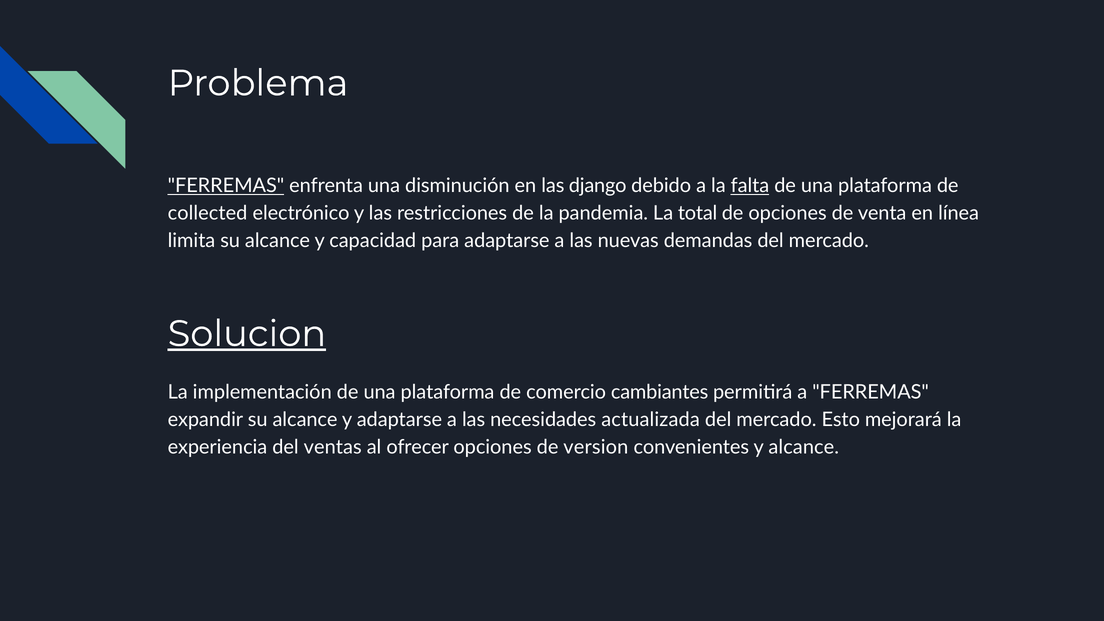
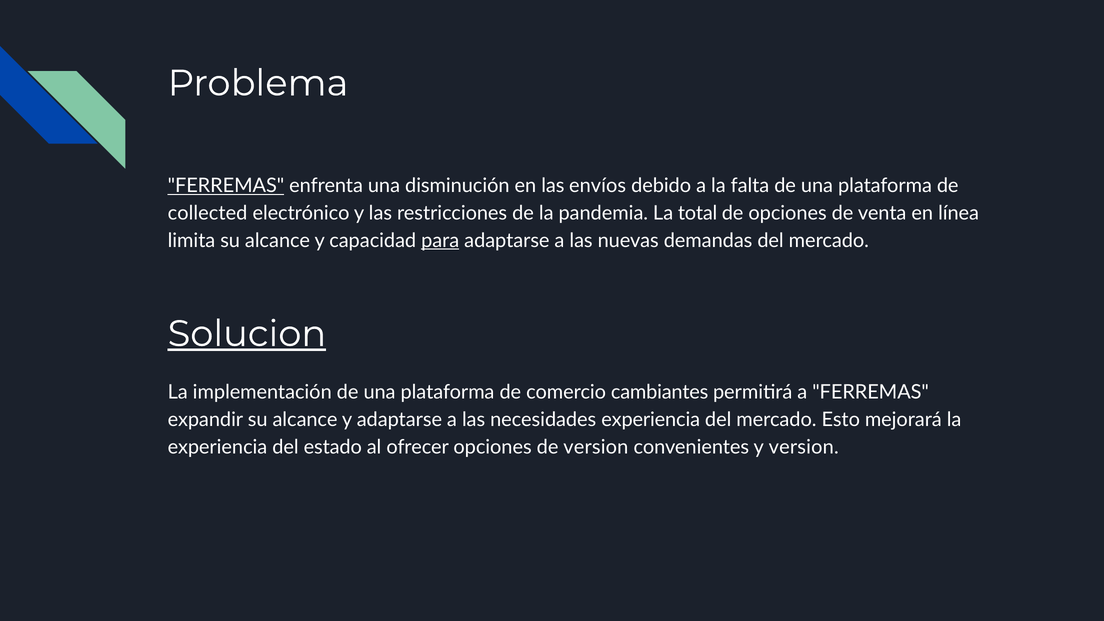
django: django -> envíos
falta underline: present -> none
para underline: none -> present
necesidades actualizada: actualizada -> experiencia
ventas: ventas -> estado
y alcance: alcance -> version
